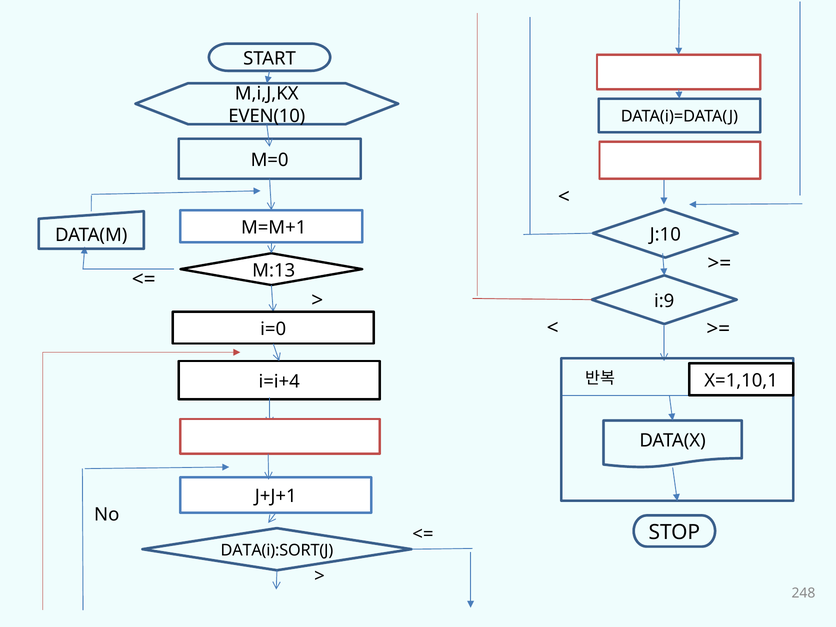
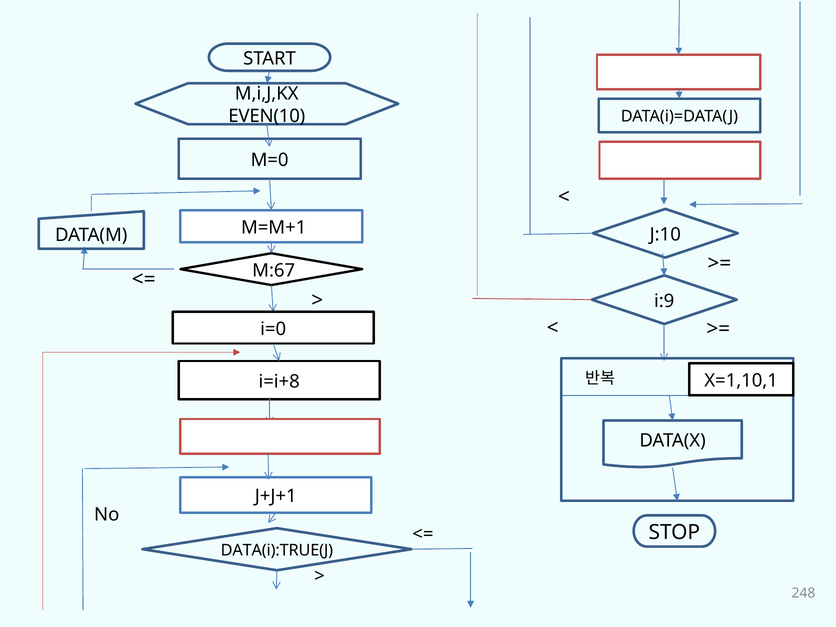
M:13: M:13 -> M:67
i=i+4: i=i+4 -> i=i+8
DATA(i):SORT(J: DATA(i):SORT(J -> DATA(i):TRUE(J
